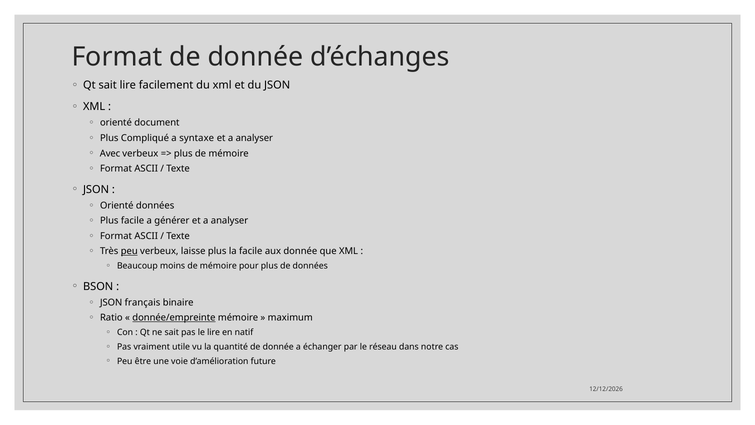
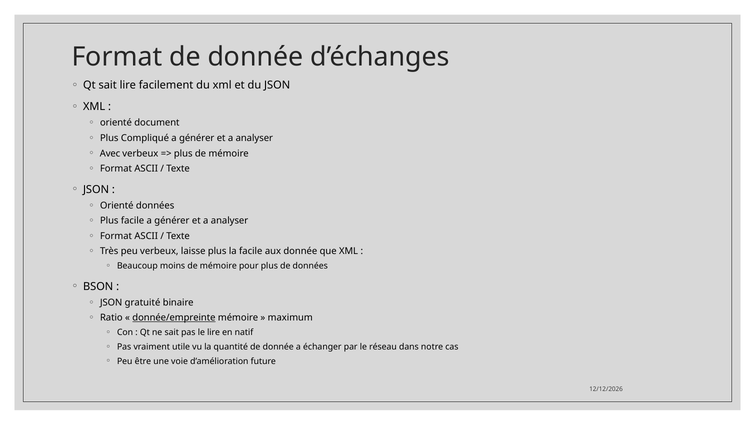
Compliqué a syntaxe: syntaxe -> générer
peu at (129, 251) underline: present -> none
français: français -> gratuité
